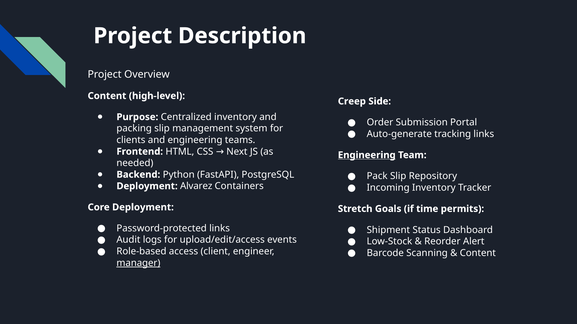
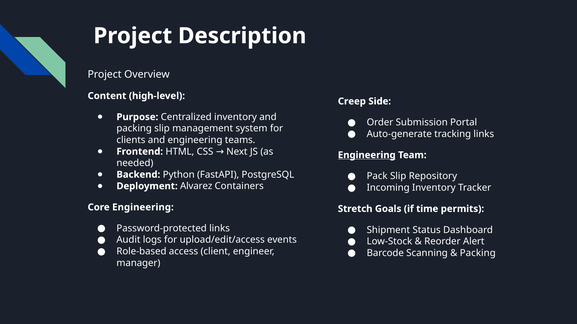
Core Deployment: Deployment -> Engineering
Content at (478, 253): Content -> Packing
manager underline: present -> none
